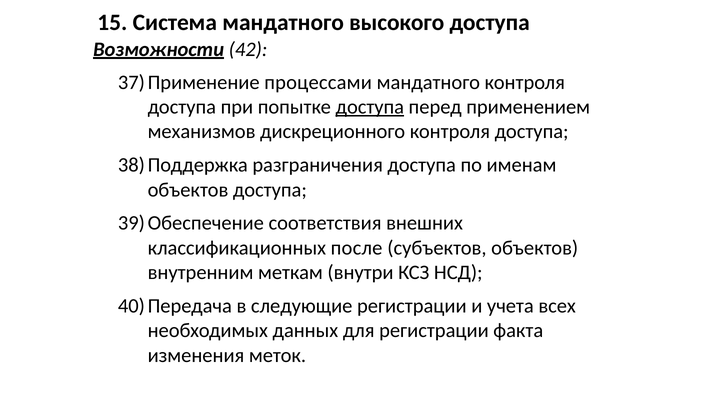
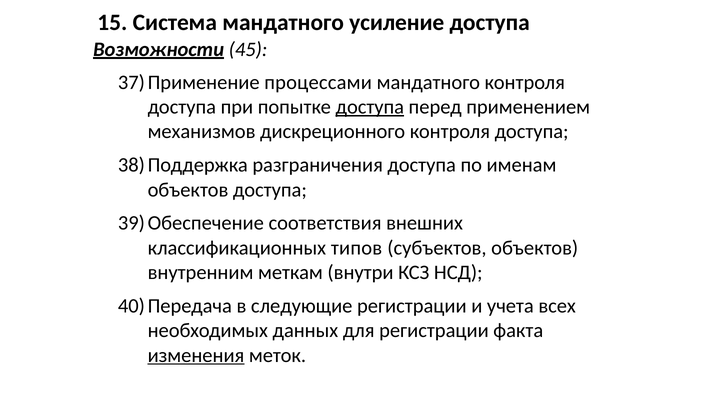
высокого: высокого -> усиление
42: 42 -> 45
после: после -> типов
изменения underline: none -> present
